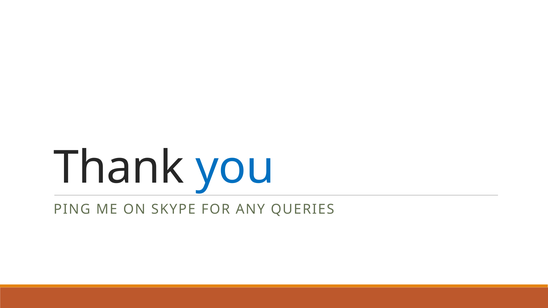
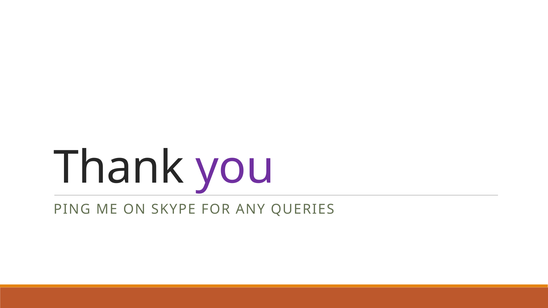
you colour: blue -> purple
